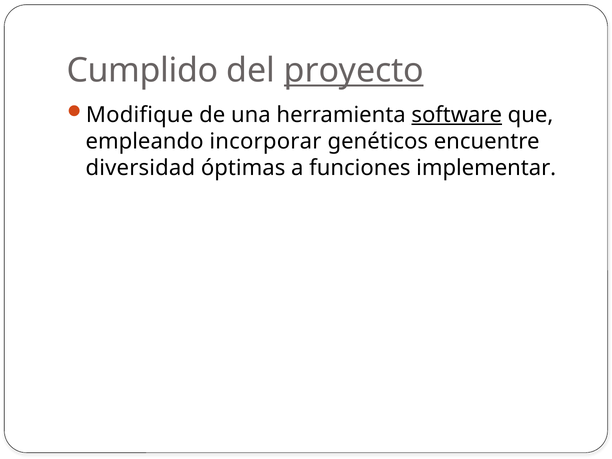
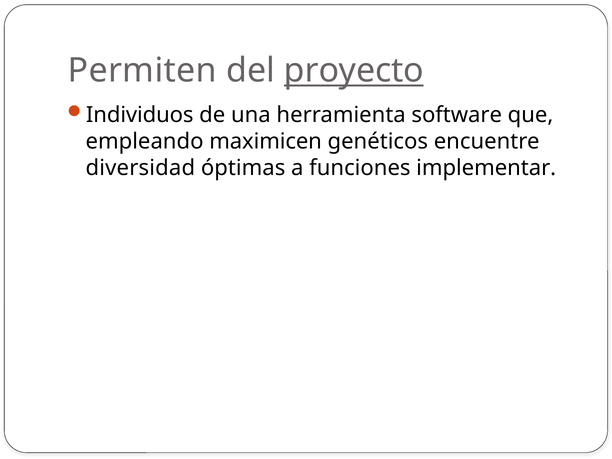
Cumplido: Cumplido -> Permiten
Modifique: Modifique -> Individuos
software underline: present -> none
incorporar: incorporar -> maximicen
